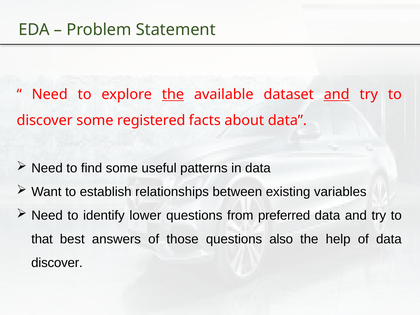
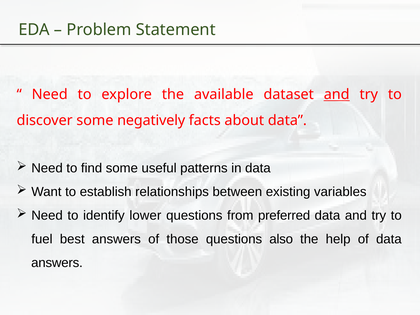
the at (173, 95) underline: present -> none
registered: registered -> negatively
that: that -> fuel
discover at (57, 263): discover -> answers
